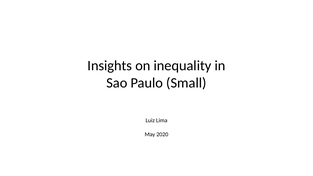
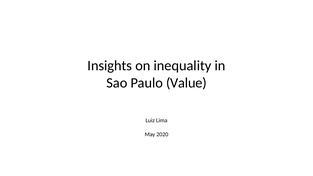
Small: Small -> Value
